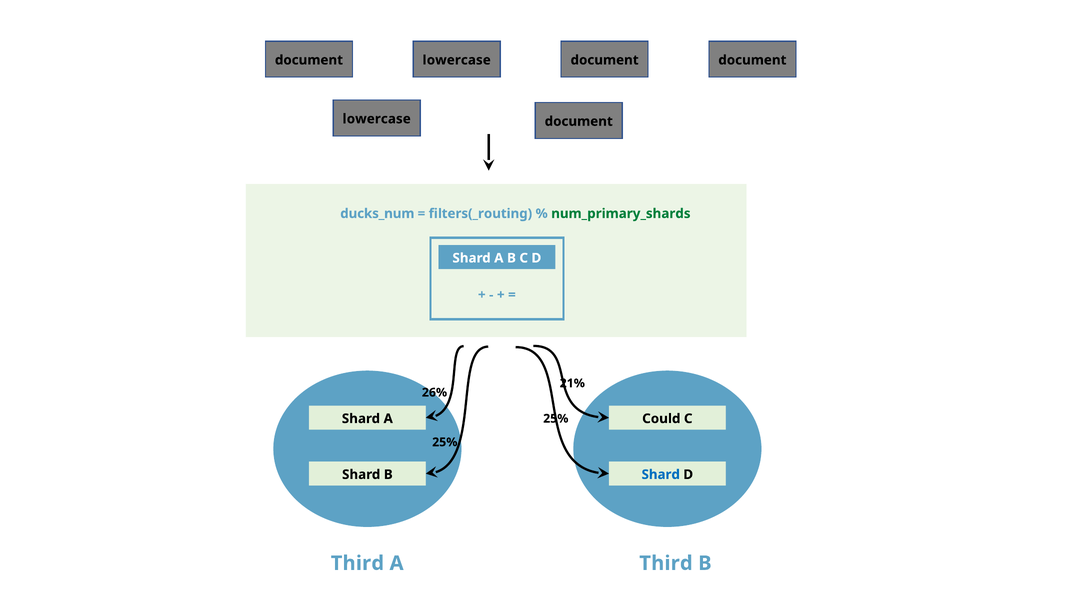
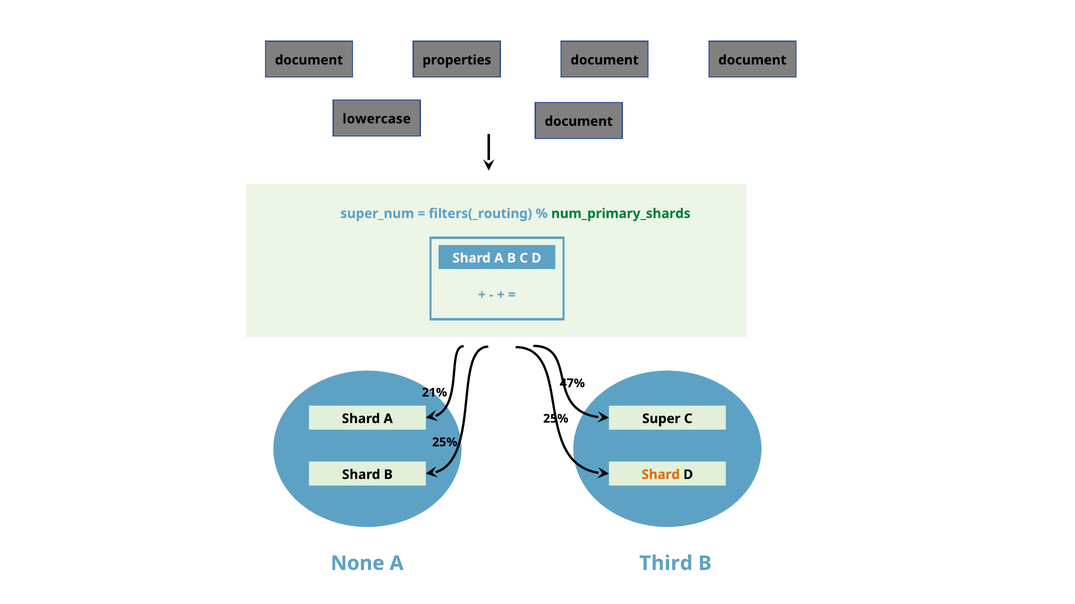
lowercase at (457, 60): lowercase -> properties
ducks_num: ducks_num -> super_num
21%: 21% -> 47%
26%: 26% -> 21%
Could: Could -> Super
Shard at (661, 475) colour: blue -> orange
Third at (357, 564): Third -> None
